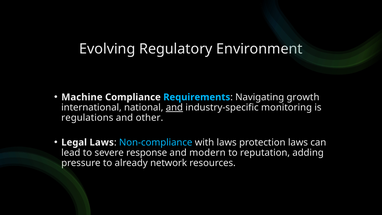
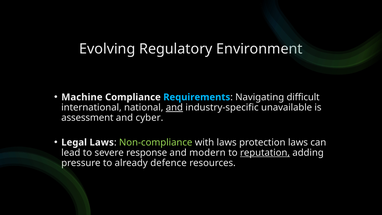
growth: growth -> difficult
monitoring: monitoring -> unavailable
regulations: regulations -> assessment
other: other -> cyber
Non-compliance colour: light blue -> light green
reputation underline: none -> present
network: network -> defence
